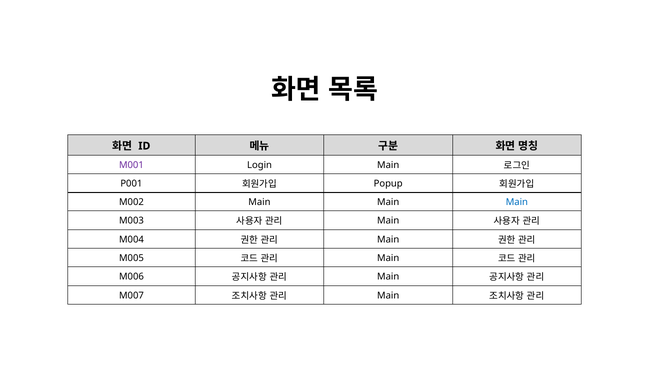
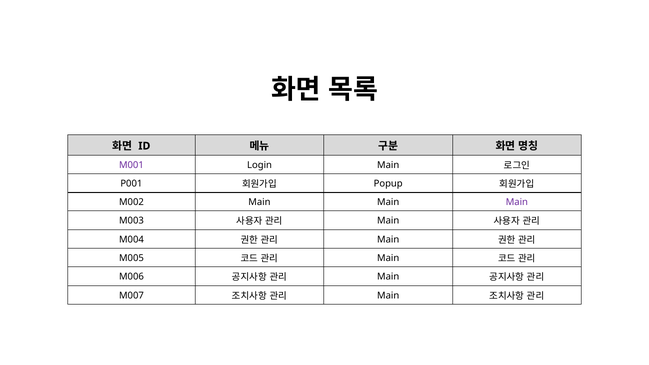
Main at (517, 202) colour: blue -> purple
